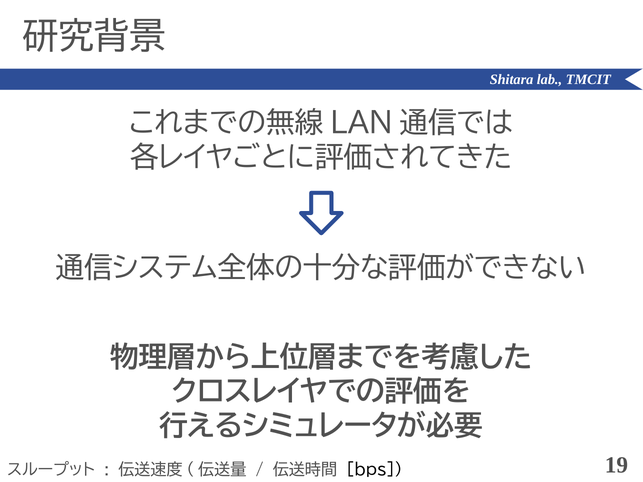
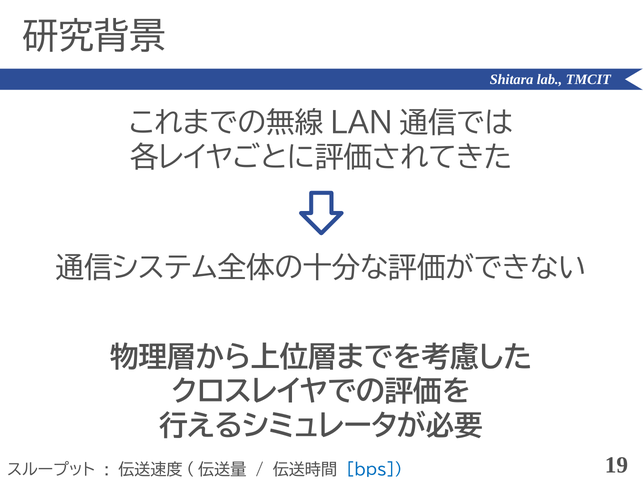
bps colour: black -> blue
